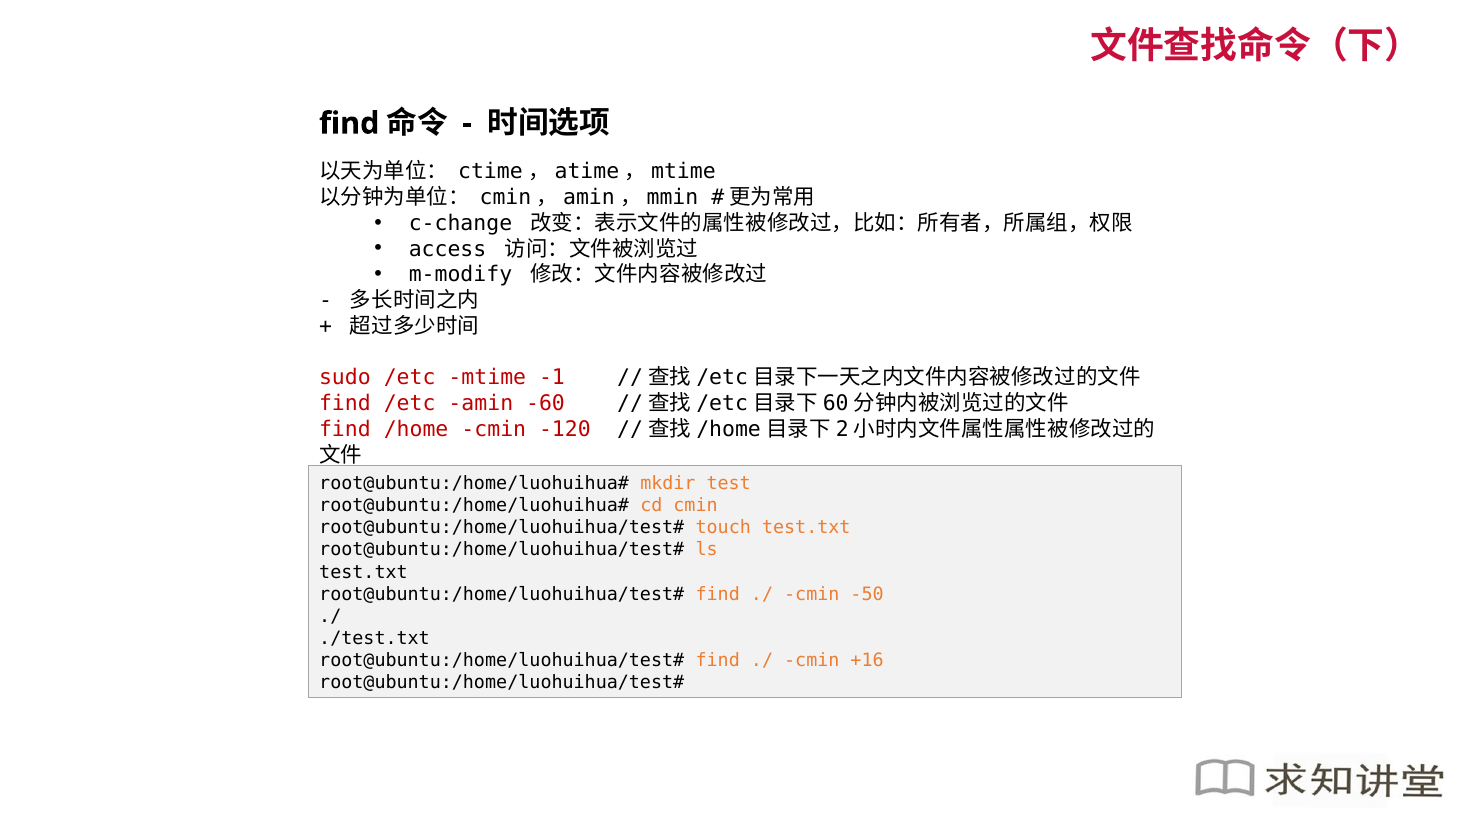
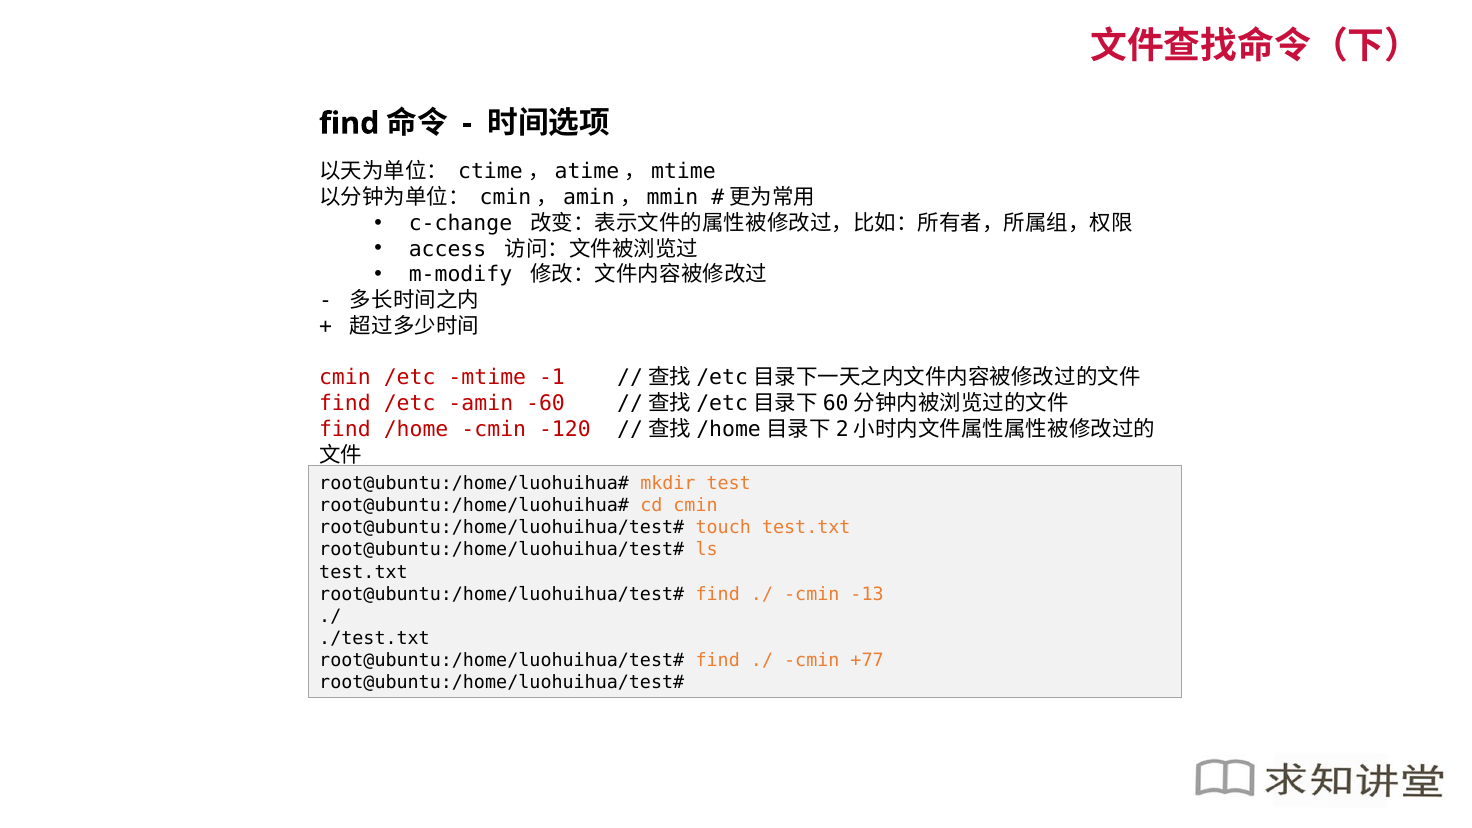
sudo at (345, 378): sudo -> cmin
-50: -50 -> -13
+16: +16 -> +77
